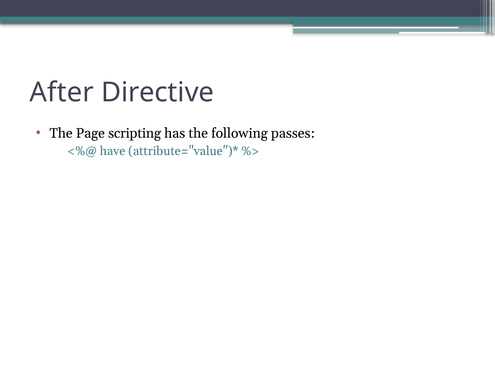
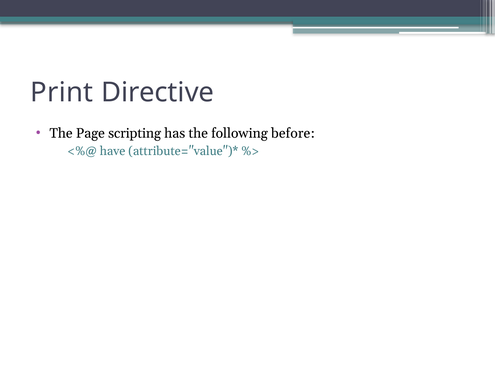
After: After -> Print
passes: passes -> before
